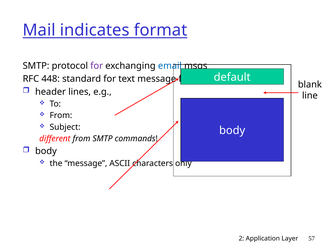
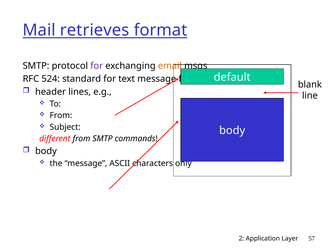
indicates: indicates -> retrieves
email colour: blue -> orange
448: 448 -> 524
